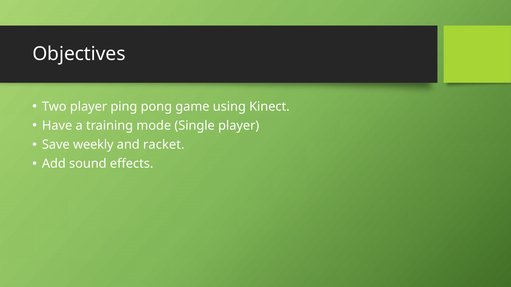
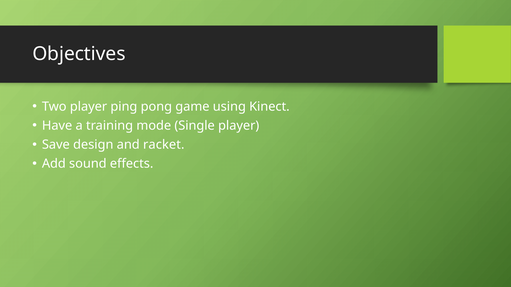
weekly: weekly -> design
